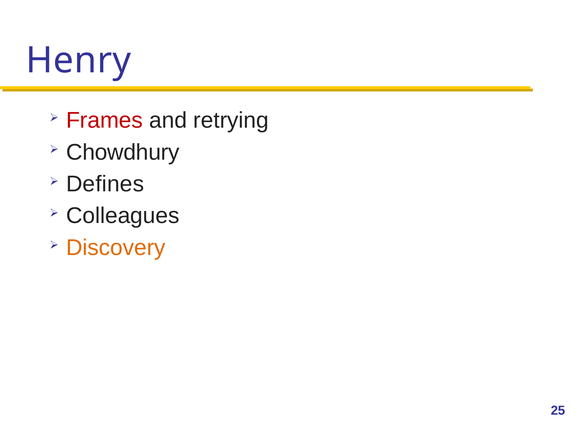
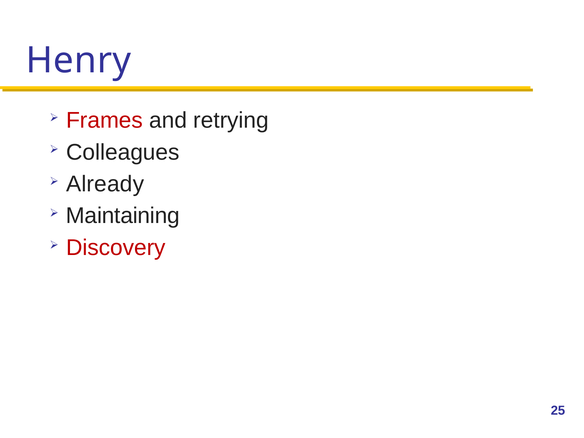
Chowdhury: Chowdhury -> Colleagues
Defines: Defines -> Already
Colleagues: Colleagues -> Maintaining
Discovery colour: orange -> red
